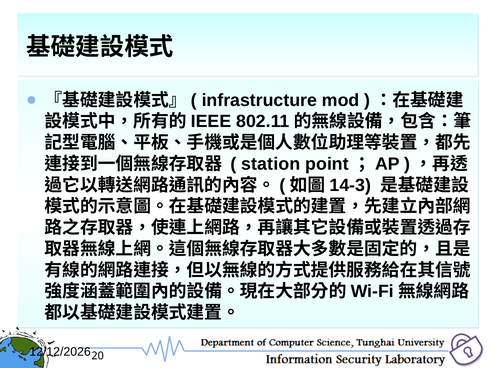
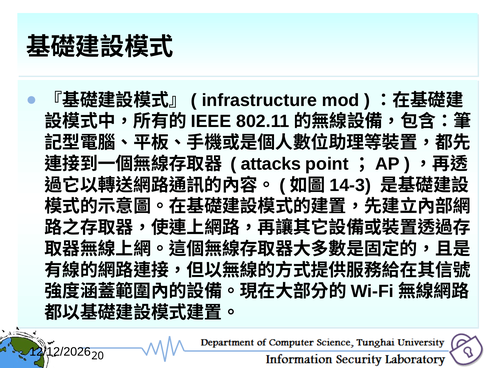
station: station -> attacks
